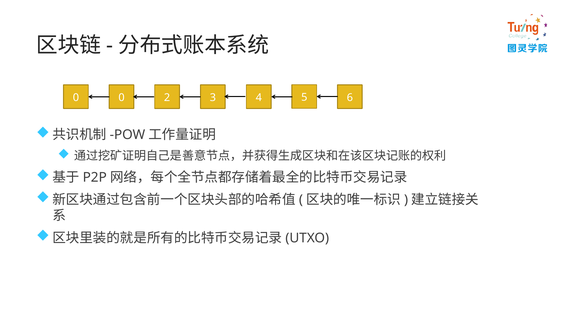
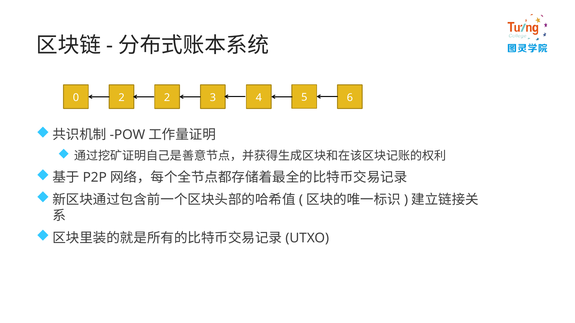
0 0: 0 -> 2
